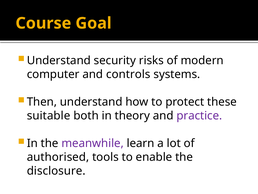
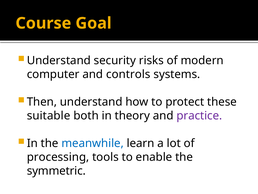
meanwhile colour: purple -> blue
authorised: authorised -> processing
disclosure: disclosure -> symmetric
